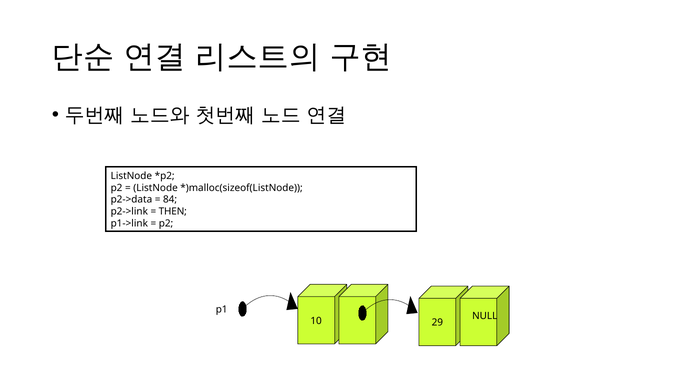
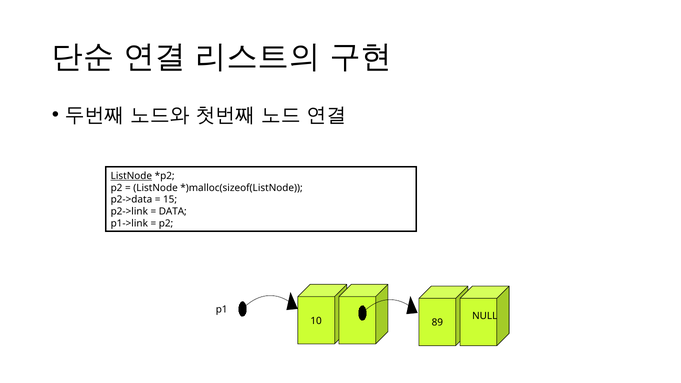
ListNode at (131, 176) underline: none -> present
84: 84 -> 15
THEN: THEN -> DATA
29: 29 -> 89
